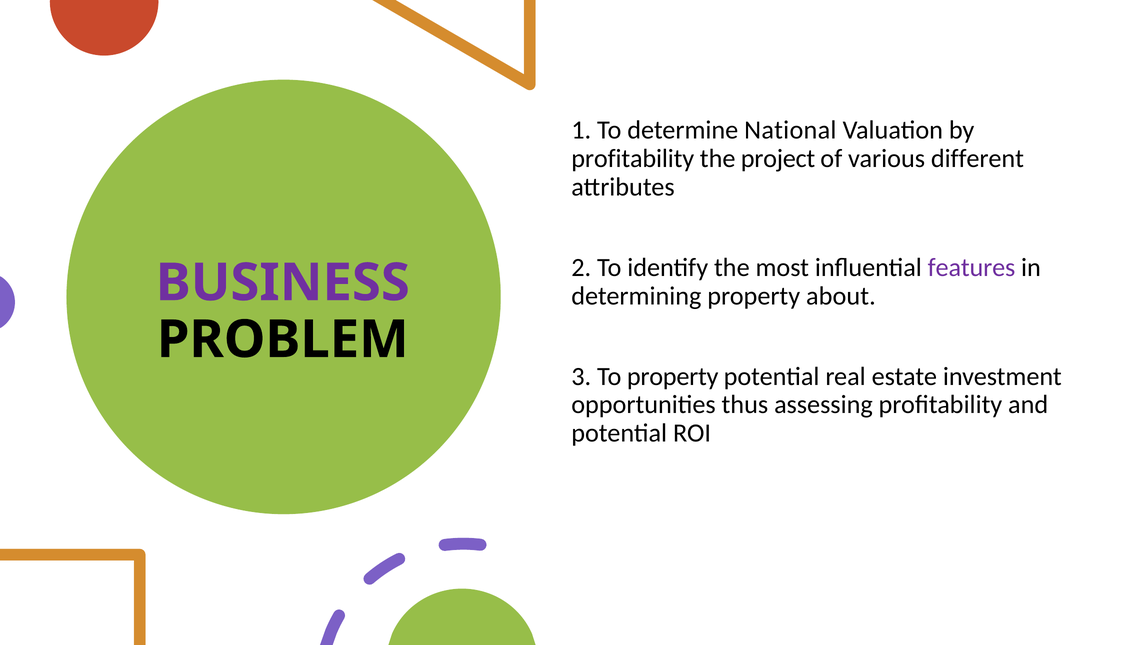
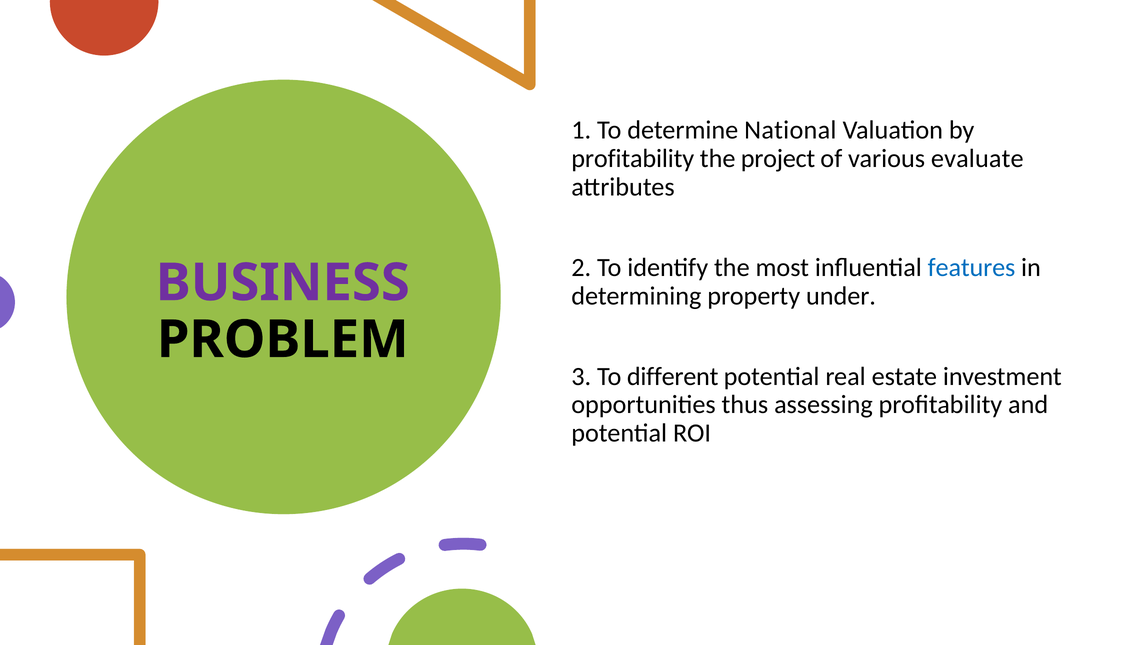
different: different -> evaluate
features colour: purple -> blue
about: about -> under
To property: property -> different
